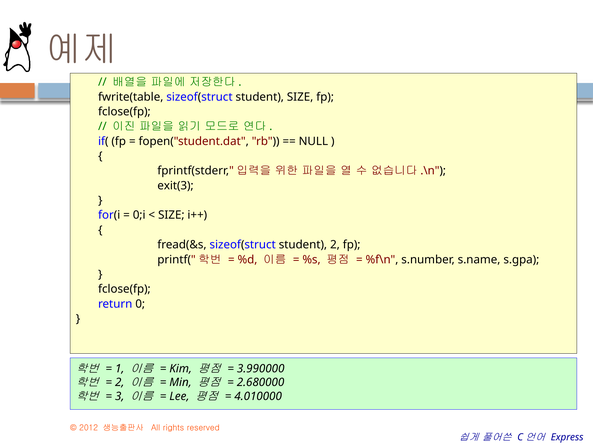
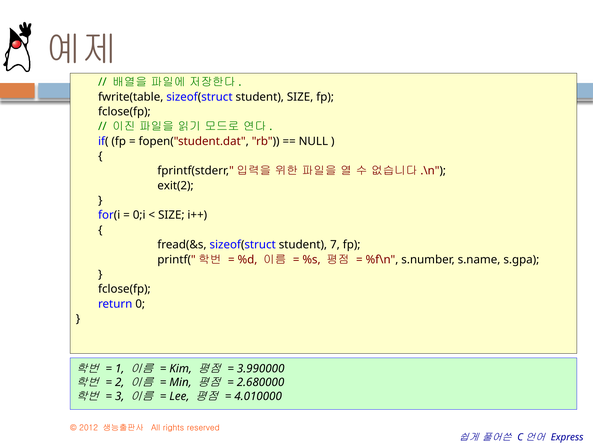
exit(3: exit(3 -> exit(2
student 2: 2 -> 7
